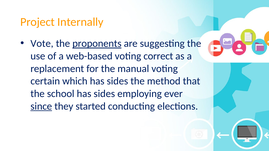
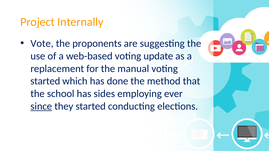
proponents underline: present -> none
correct: correct -> update
certain at (45, 81): certain -> started
which has sides: sides -> done
